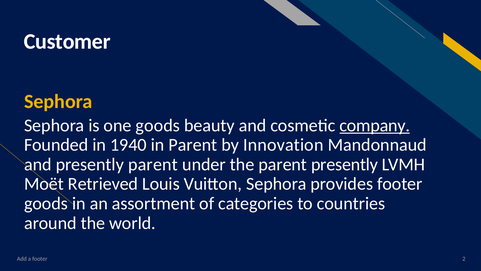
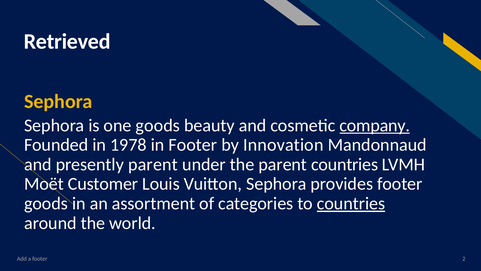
Customer: Customer -> Retrieved
1940: 1940 -> 1978
in Parent: Parent -> Footer
parent presently: presently -> countries
Retrieved: Retrieved -> Customer
countries at (351, 203) underline: none -> present
